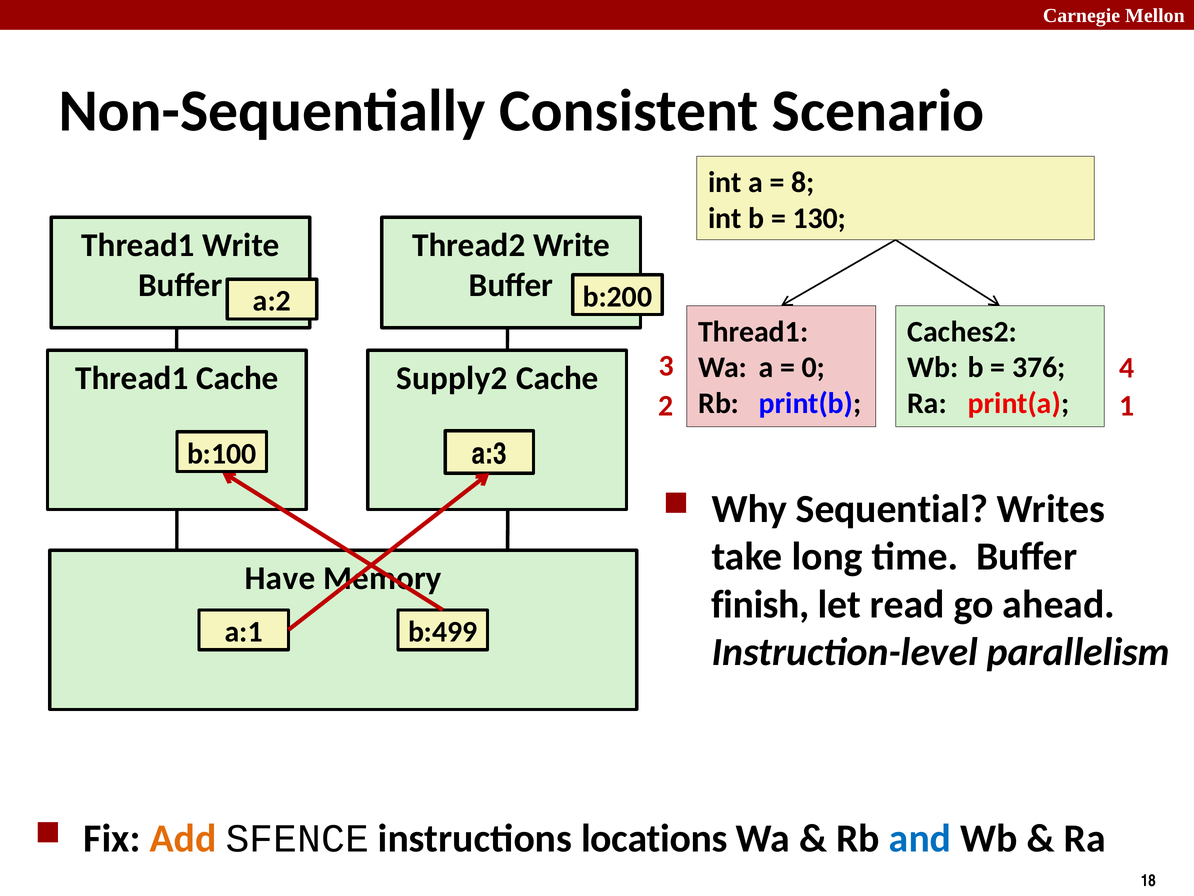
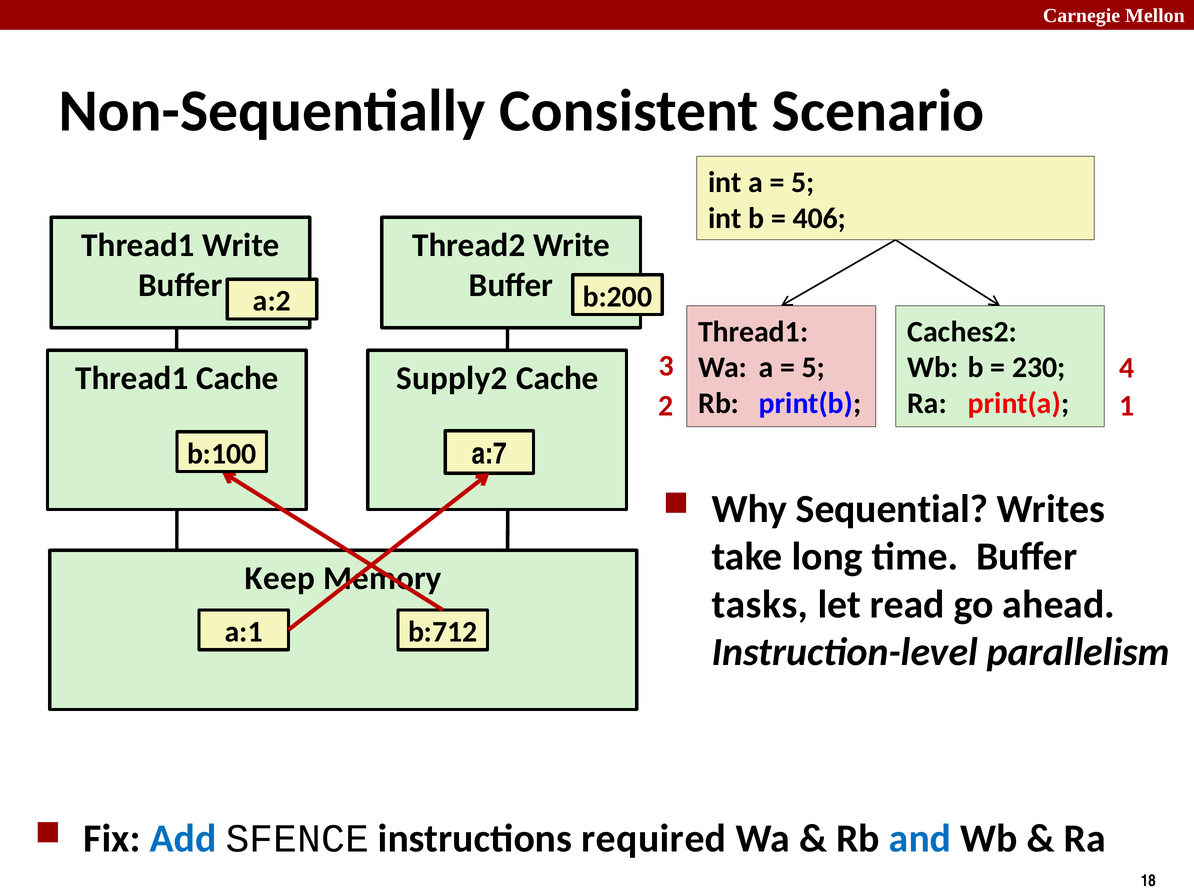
8 at (803, 182): 8 -> 5
130: 130 -> 406
0 at (813, 367): 0 -> 5
376: 376 -> 230
a:3: a:3 -> a:7
Have: Have -> Keep
finish: finish -> tasks
b:499: b:499 -> b:712
Add colour: orange -> blue
locations: locations -> required
